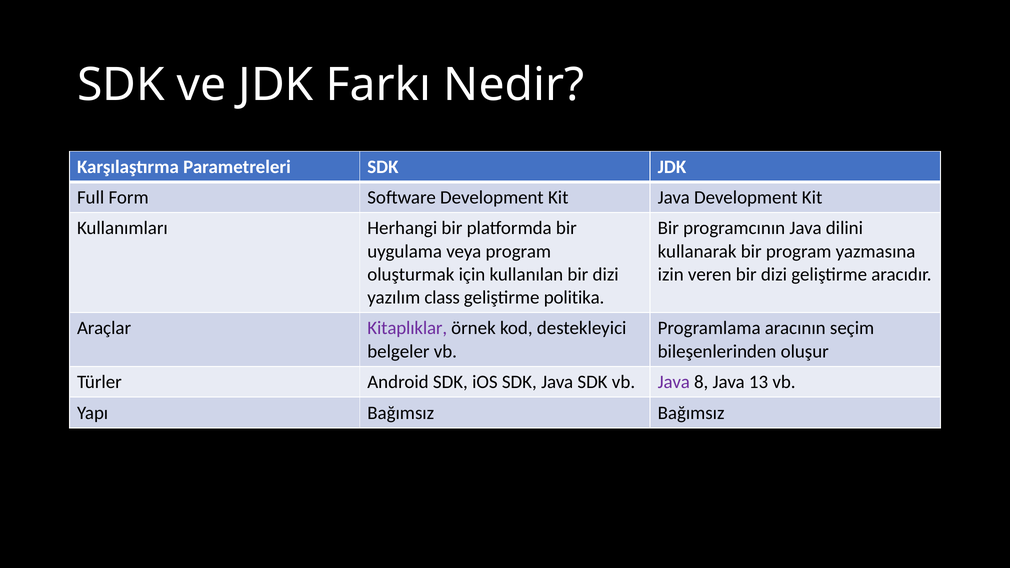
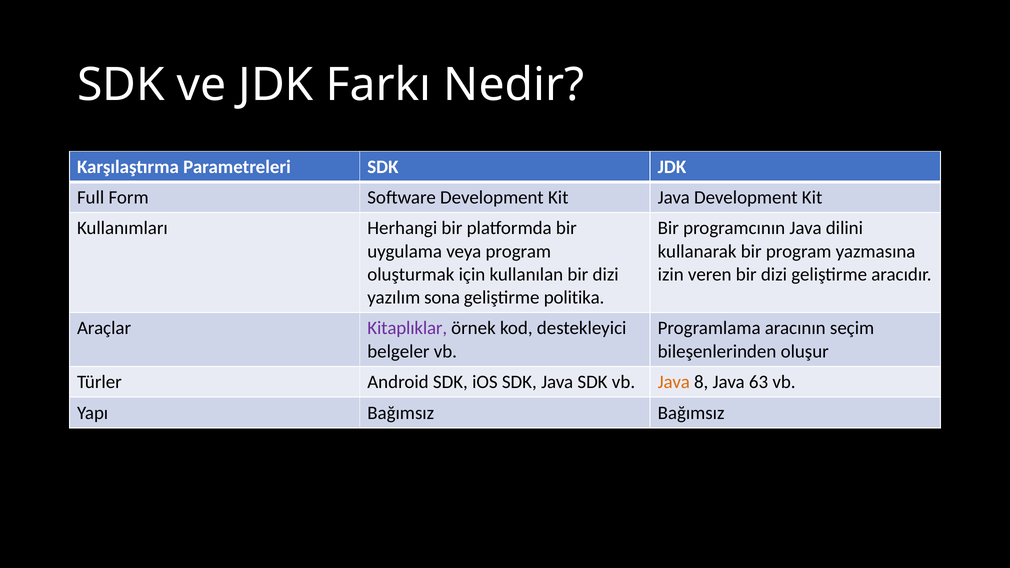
class: class -> sona
Java at (674, 382) colour: purple -> orange
13: 13 -> 63
